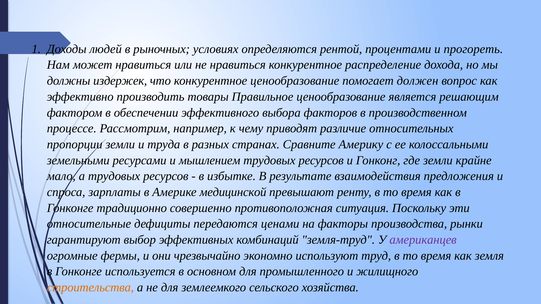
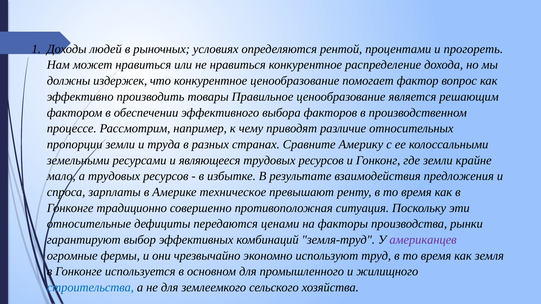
должен: должен -> фактор
мышлением: мышлением -> являющееся
медицинской: медицинской -> техническое
строительства colour: orange -> blue
